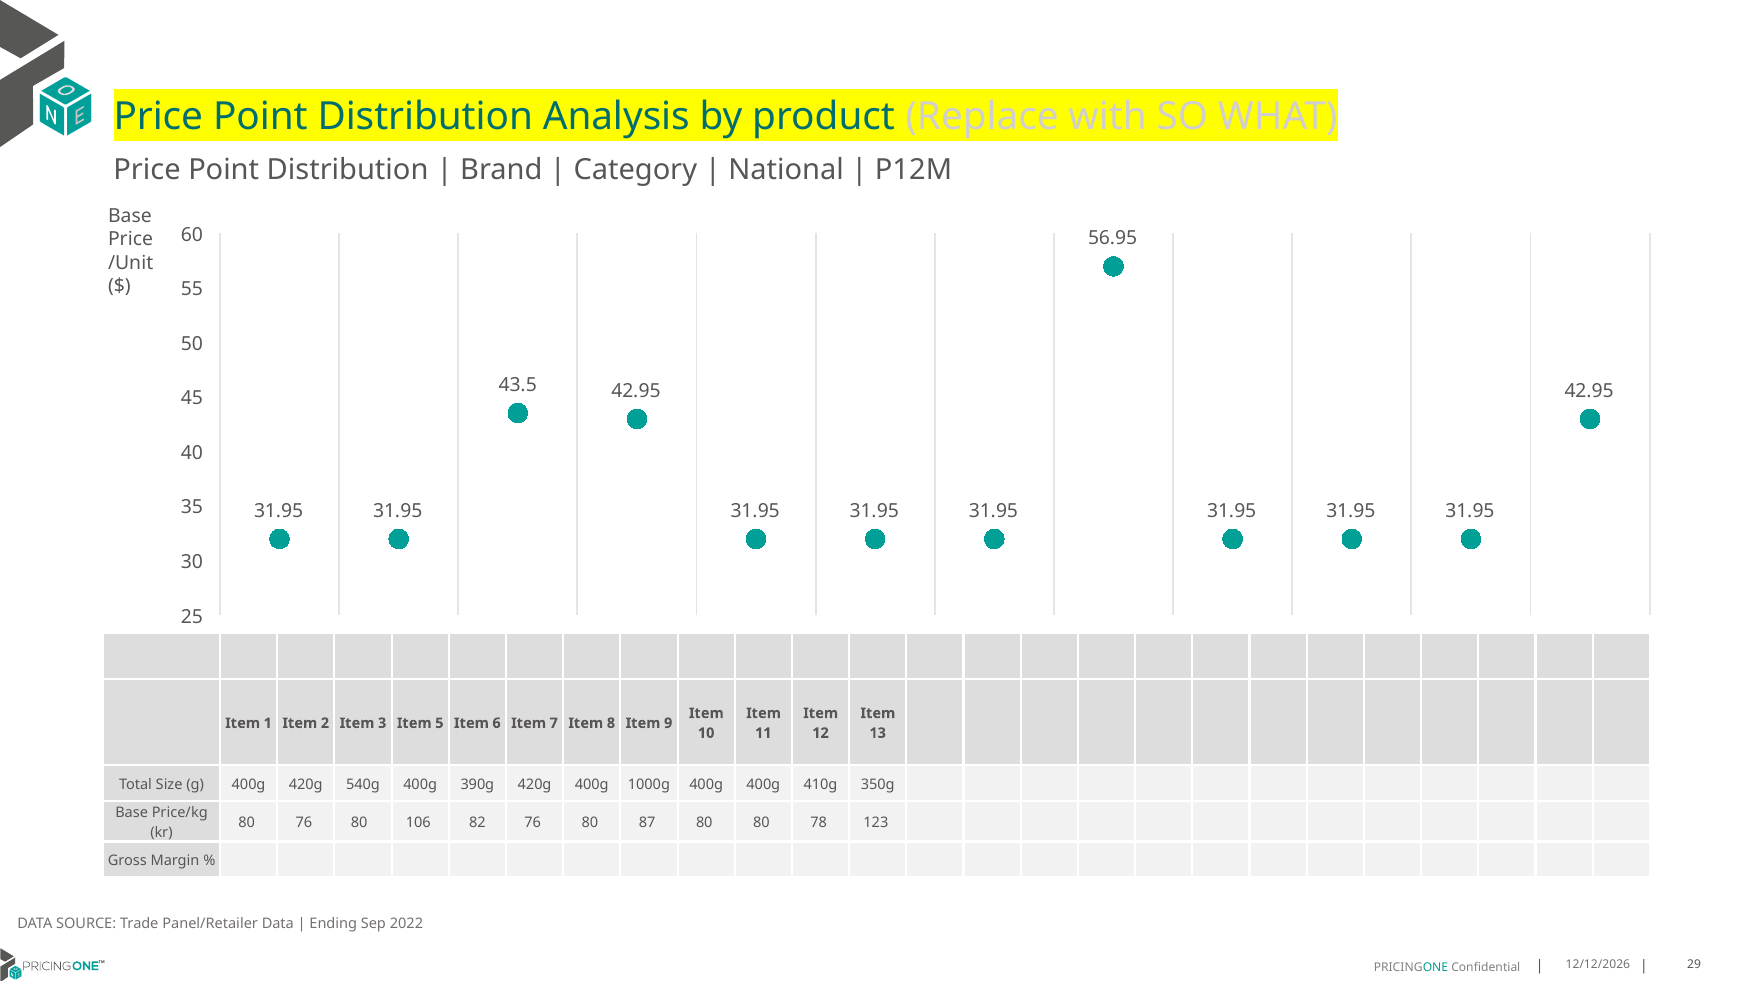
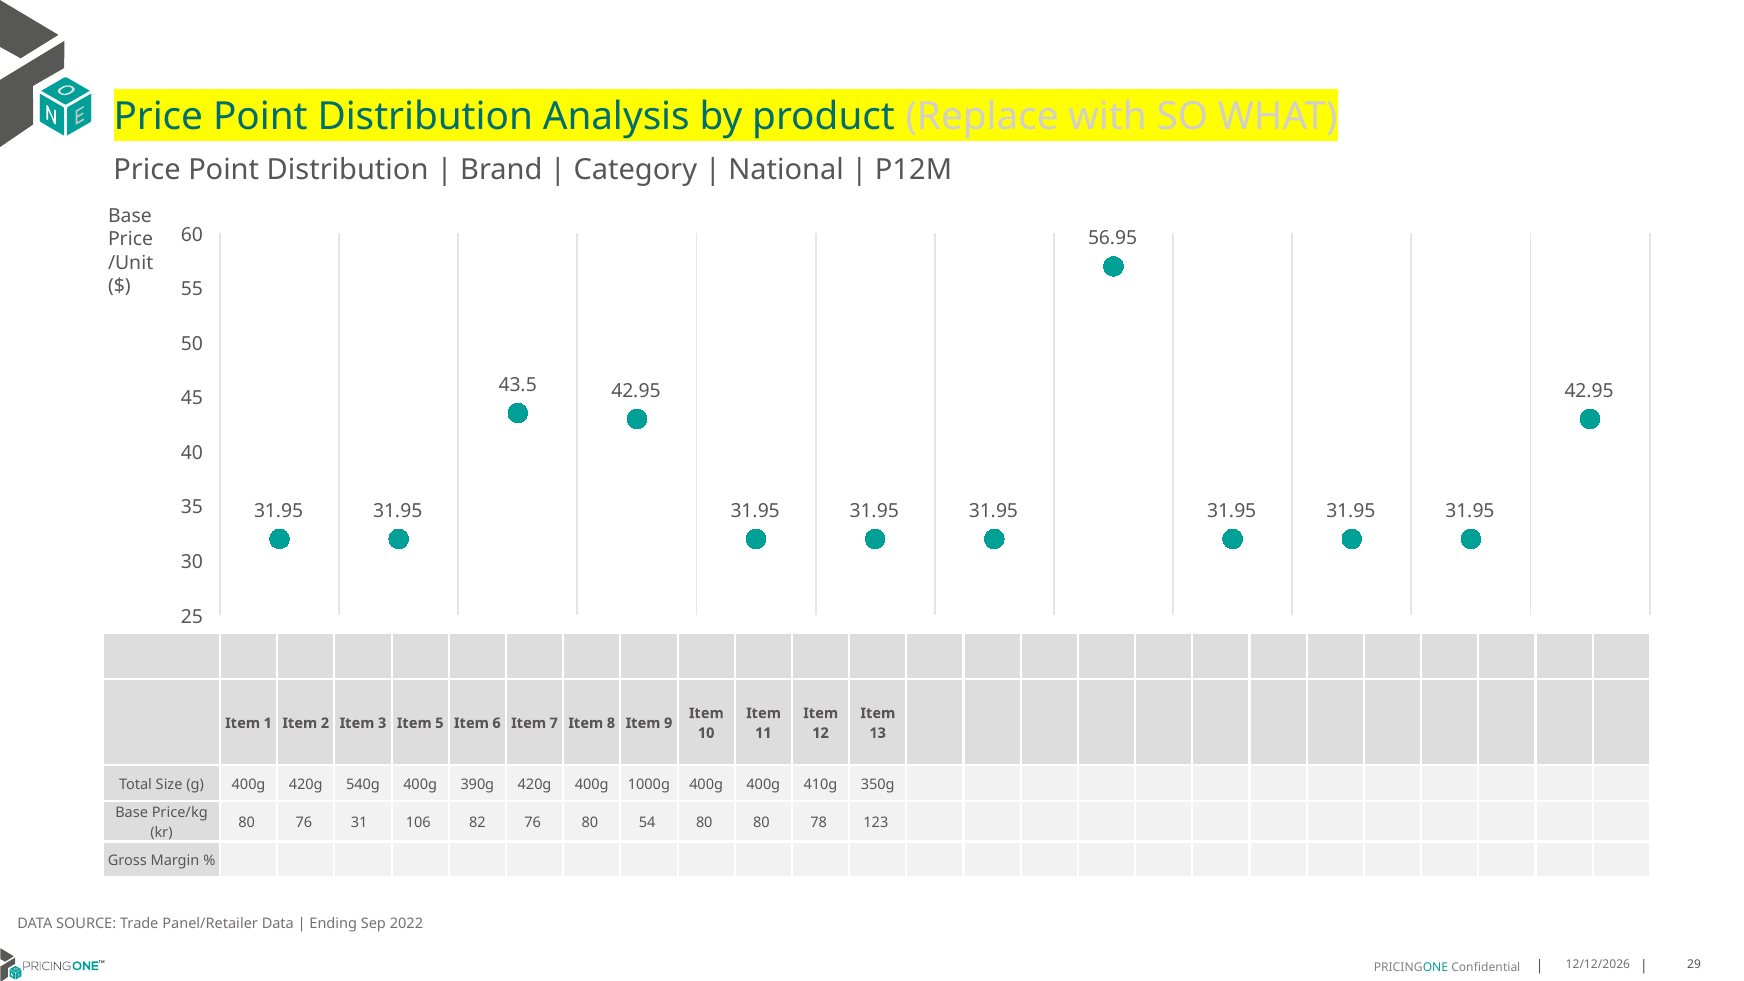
80 76 80: 80 -> 31
87: 87 -> 54
